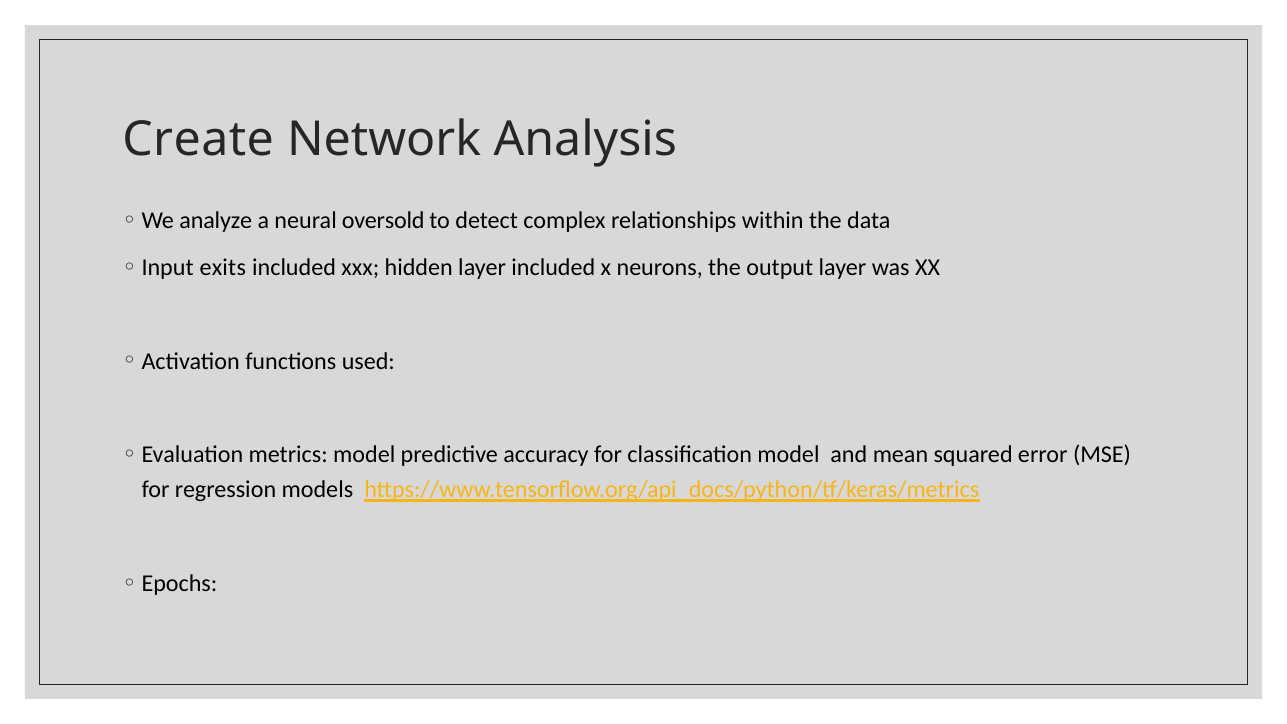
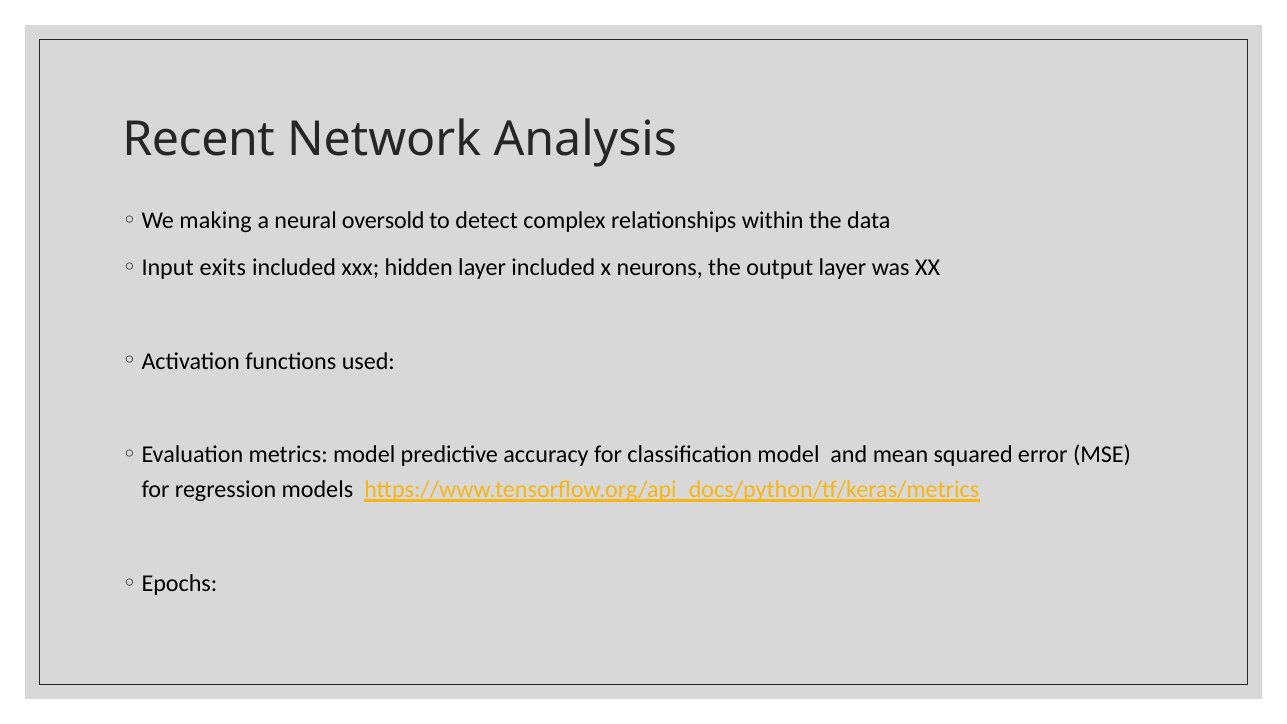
Create: Create -> Recent
analyze: analyze -> making
